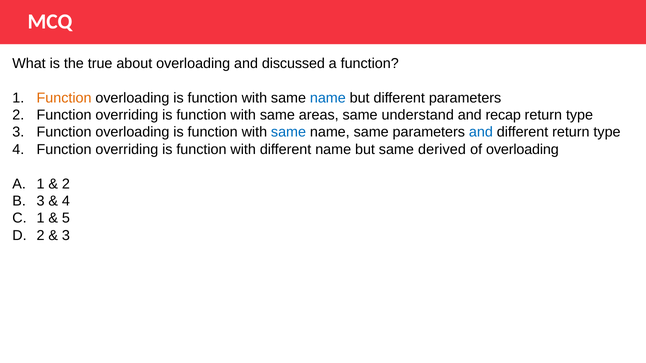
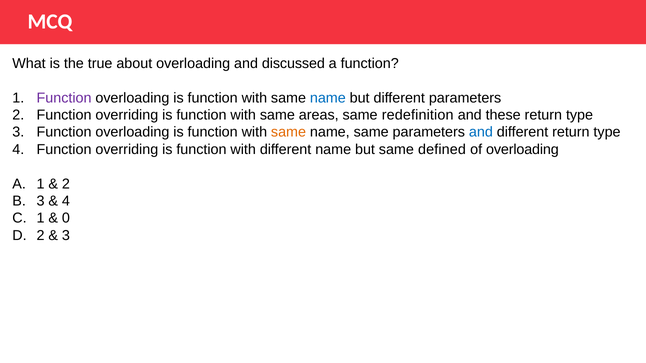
Function at (64, 98) colour: orange -> purple
understand: understand -> redefinition
recap: recap -> these
same at (288, 132) colour: blue -> orange
derived: derived -> defined
5: 5 -> 0
